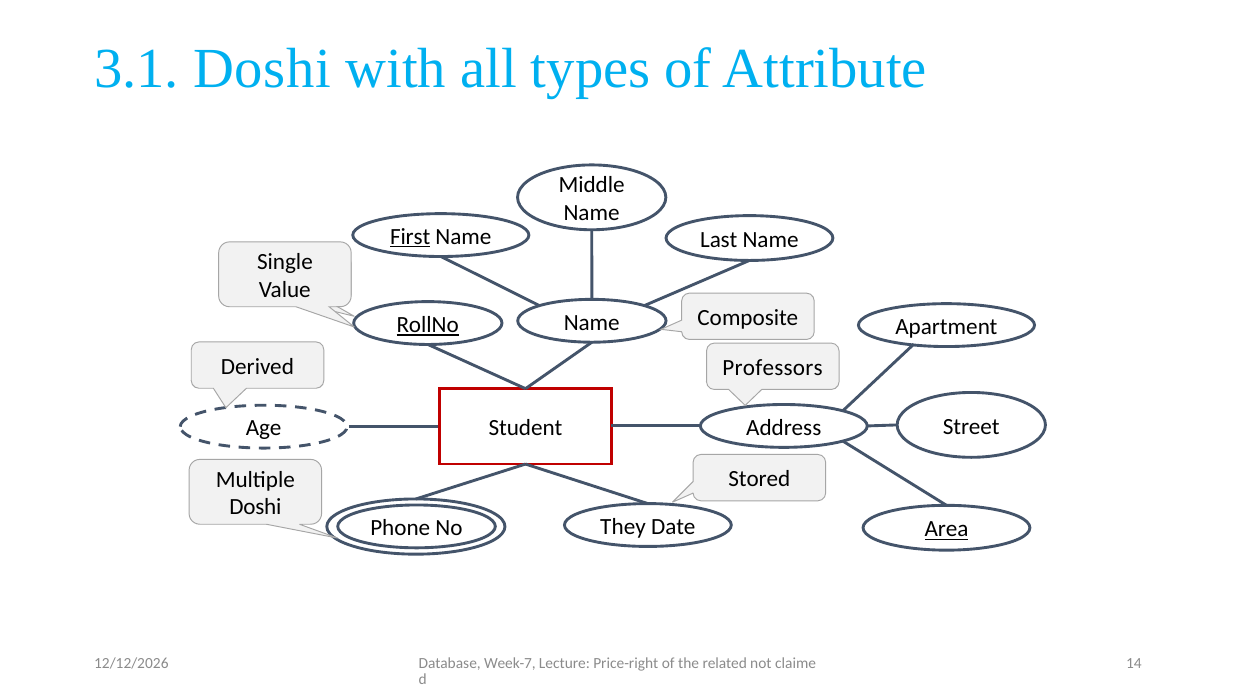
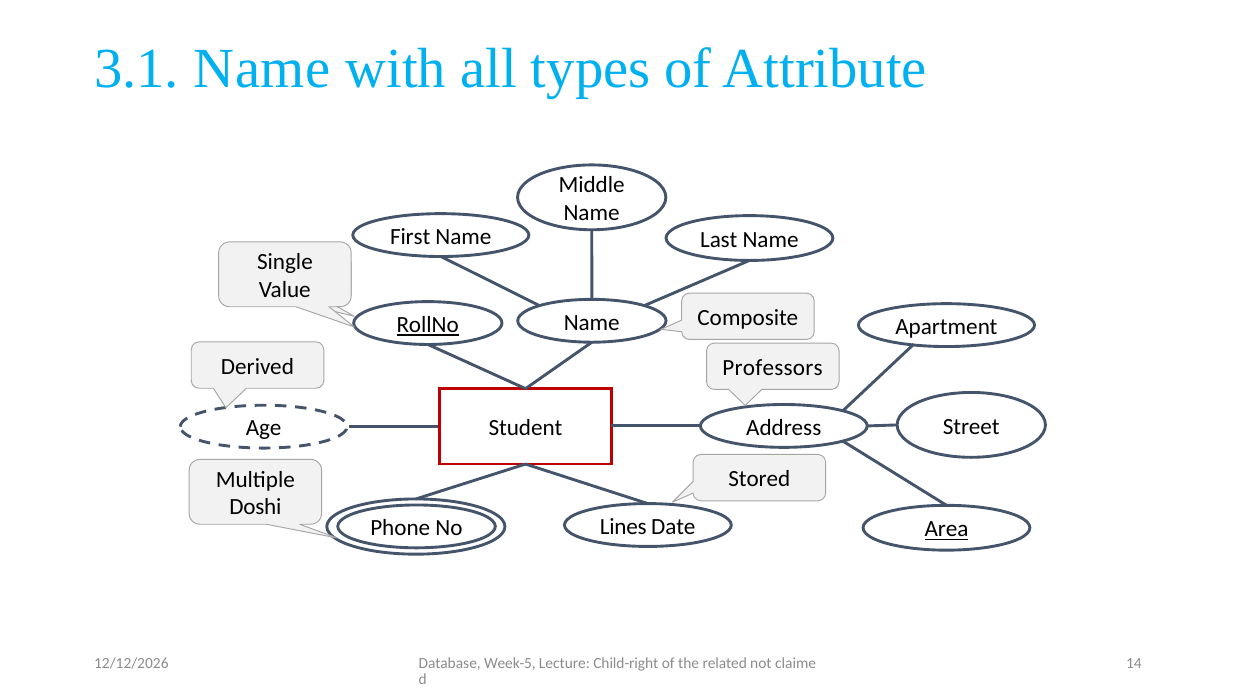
3.1 Doshi: Doshi -> Name
First underline: present -> none
They: They -> Lines
Week-7: Week-7 -> Week-5
Price-right: Price-right -> Child-right
